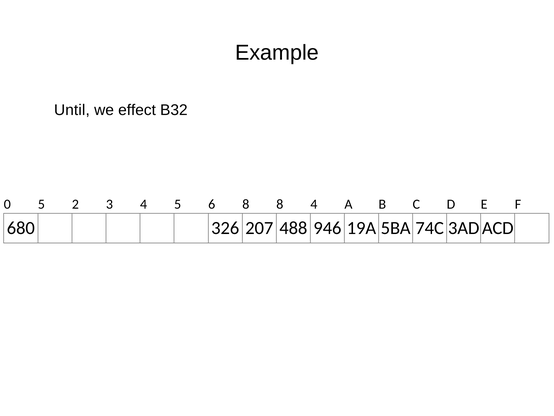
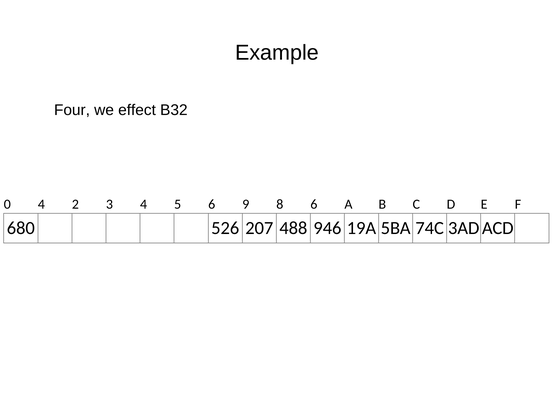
Until: Until -> Four
0 5: 5 -> 4
6 8: 8 -> 9
8 4: 4 -> 6
326: 326 -> 526
